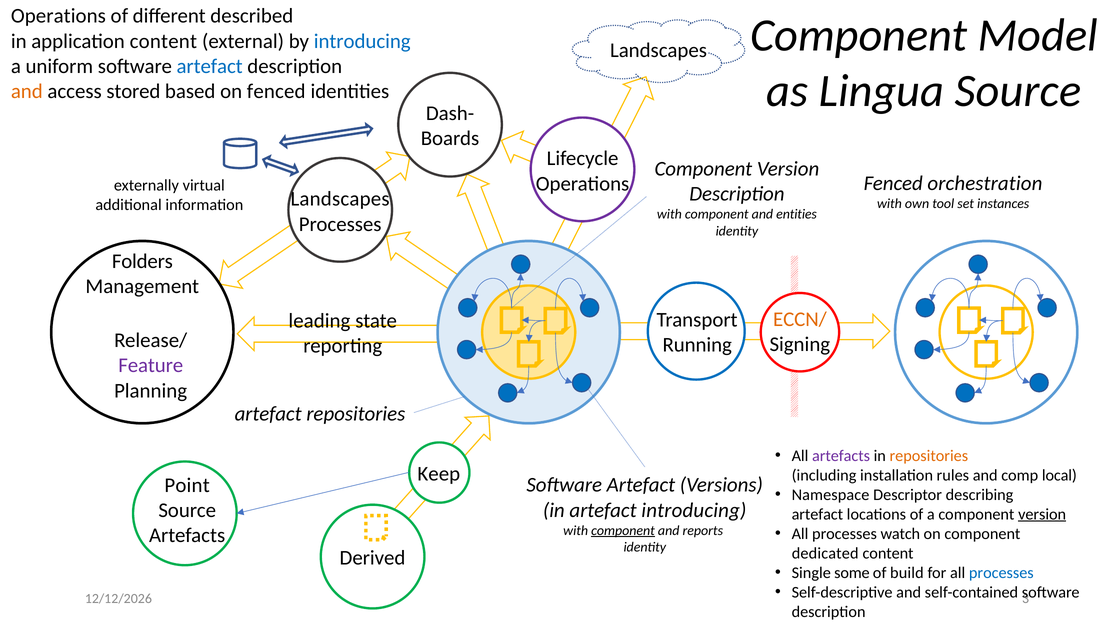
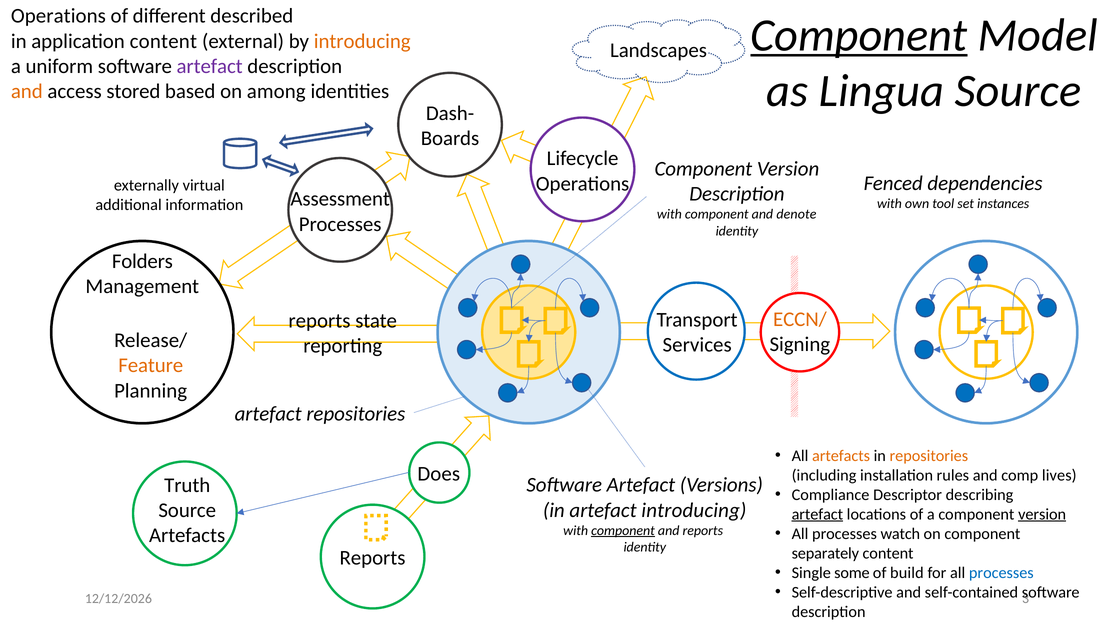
Component at (859, 35) underline: none -> present
introducing at (362, 41) colour: blue -> orange
artefact at (210, 66) colour: blue -> purple
on fenced: fenced -> among
orchestration: orchestration -> dependencies
Landscapes at (340, 199): Landscapes -> Assessment
entities: entities -> denote
leading at (319, 320): leading -> reports
Running: Running -> Services
Feature colour: purple -> orange
artefacts at (841, 455) colour: purple -> orange
Keep: Keep -> Does
local: local -> lives
Point: Point -> Truth
Namespace: Namespace -> Compliance
artefact at (817, 514) underline: none -> present
dedicated: dedicated -> separately
Derived at (373, 557): Derived -> Reports
